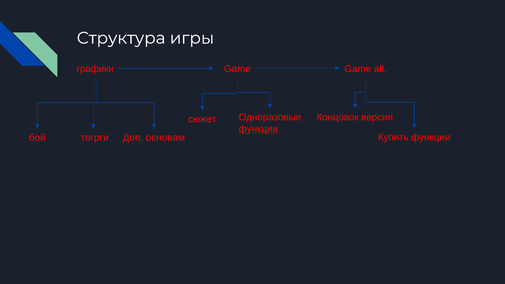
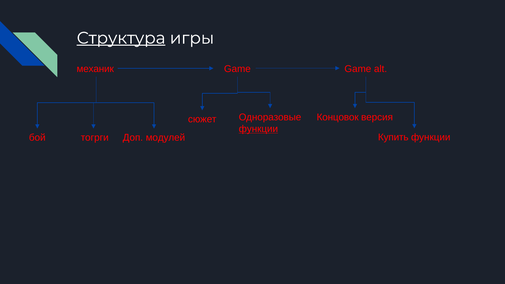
Структура underline: none -> present
графики: графики -> механик
основам: основам -> модулей
